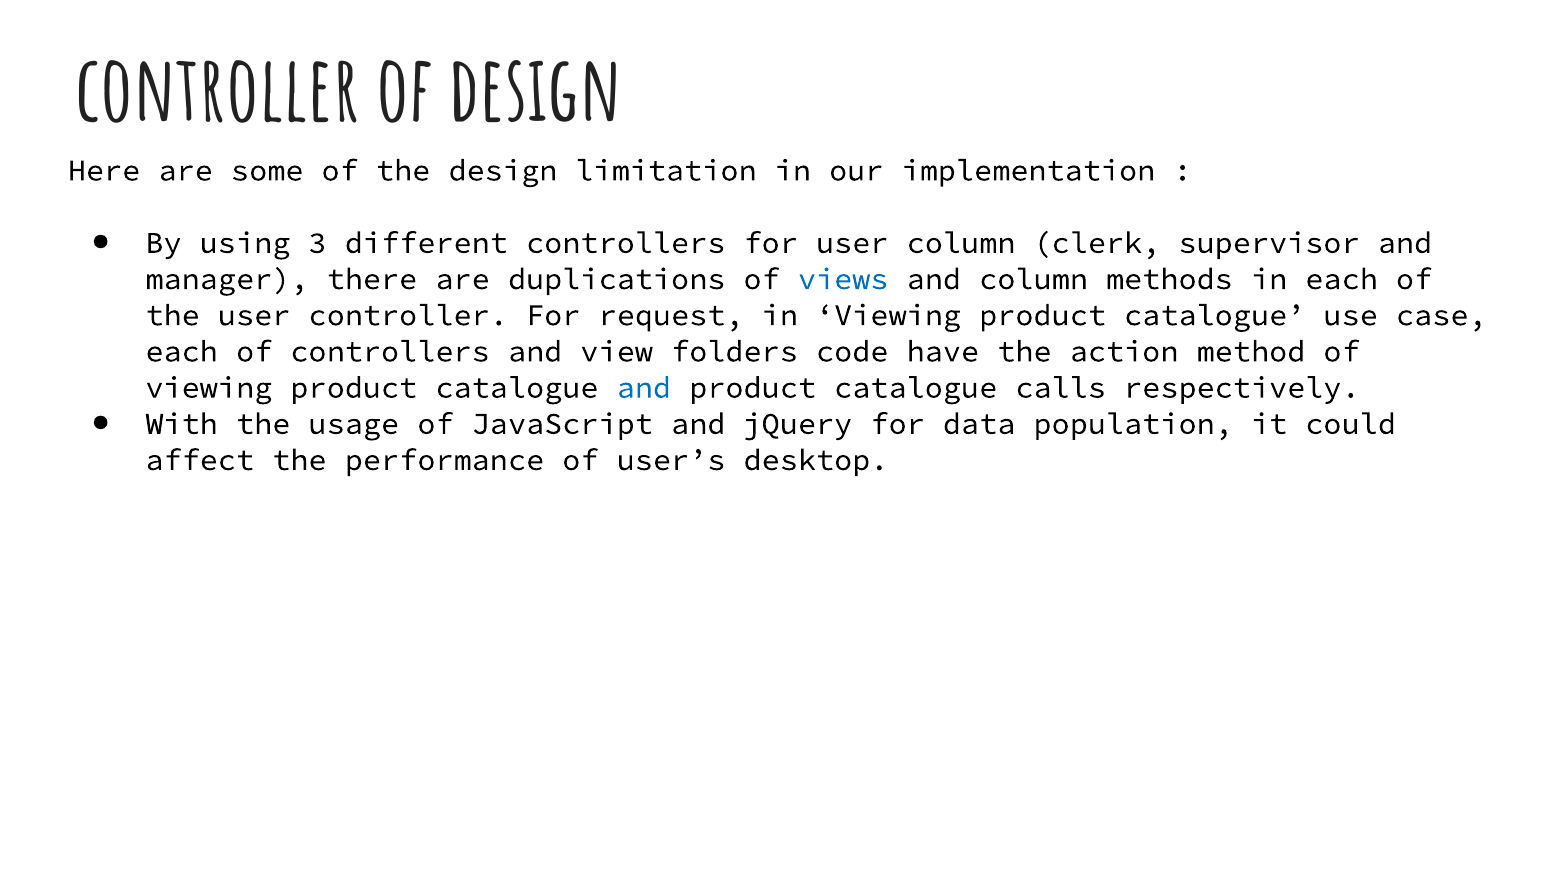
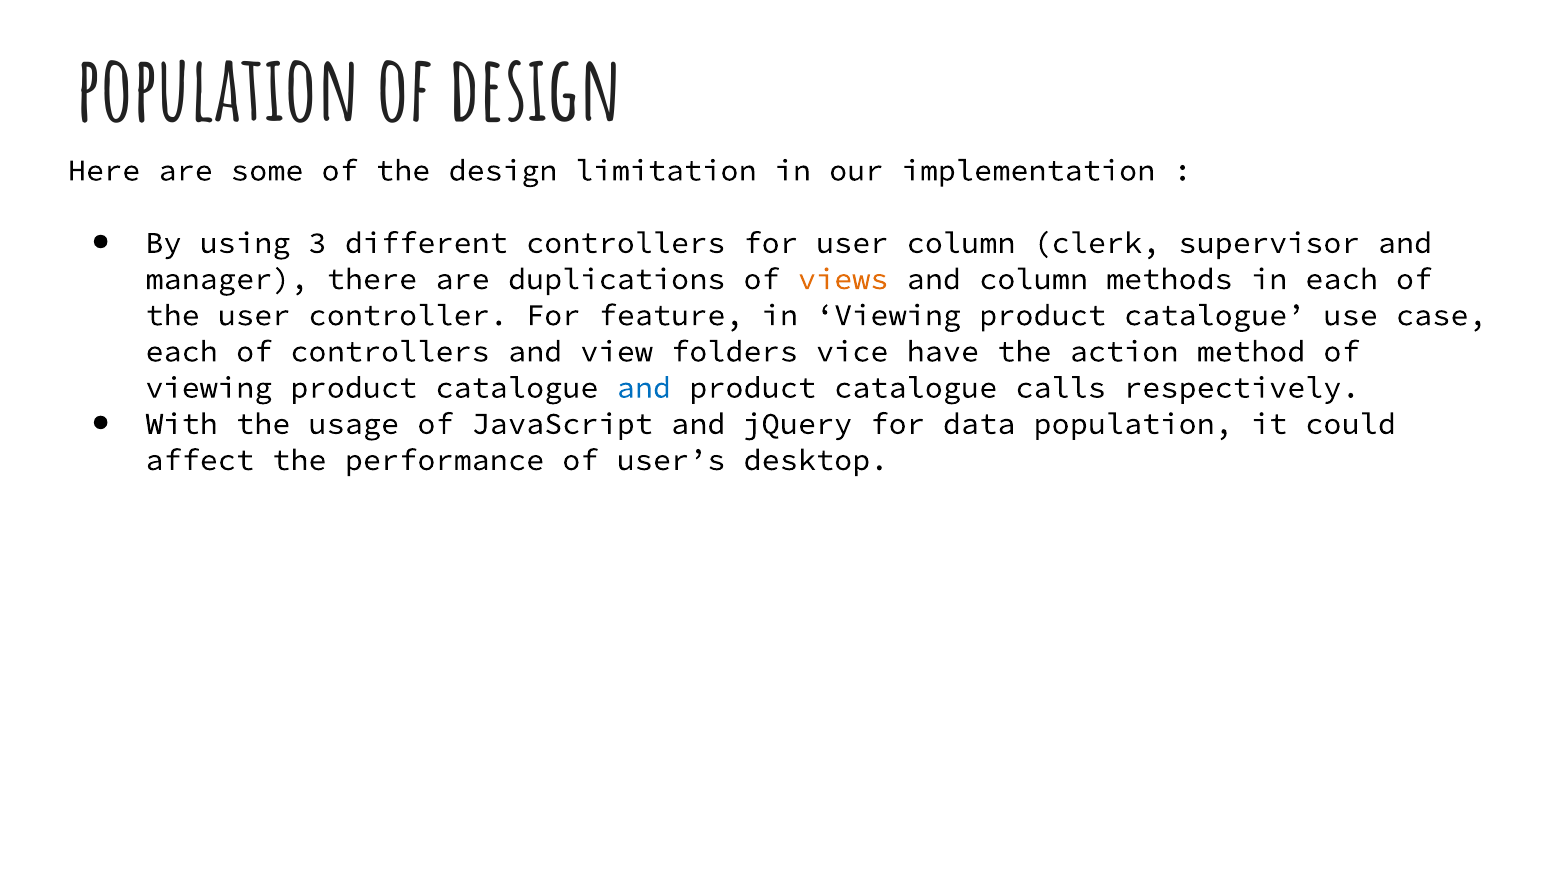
controller at (218, 92): controller -> population
views colour: blue -> orange
request: request -> feature
code: code -> vice
